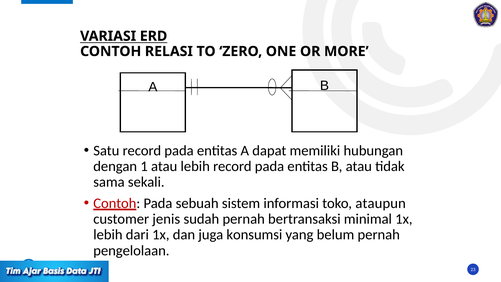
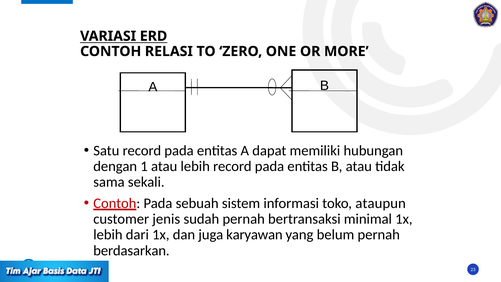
konsumsi: konsumsi -> karyawan
pengelolaan: pengelolaan -> berdasarkan
